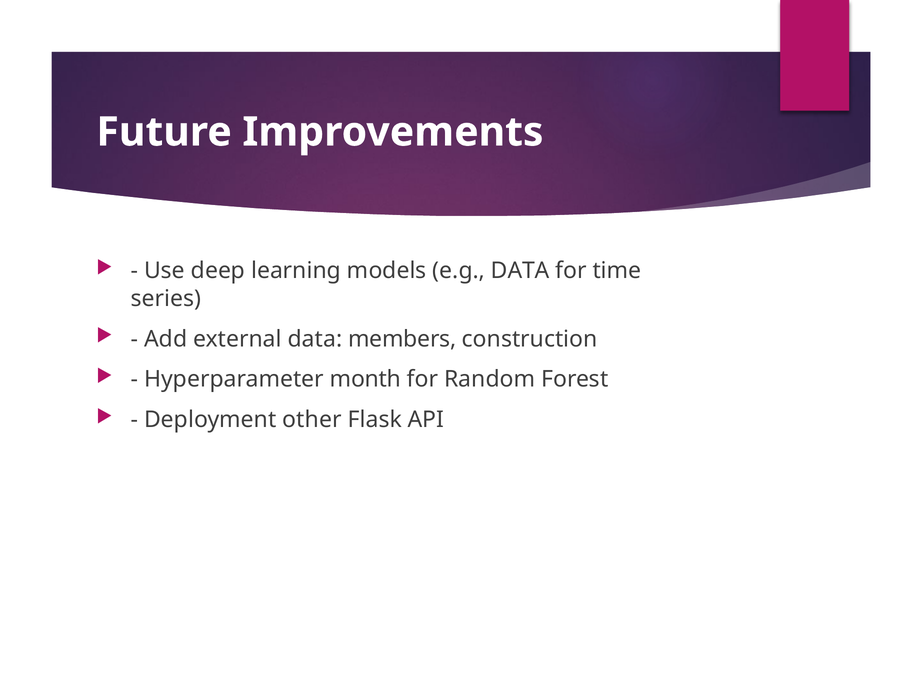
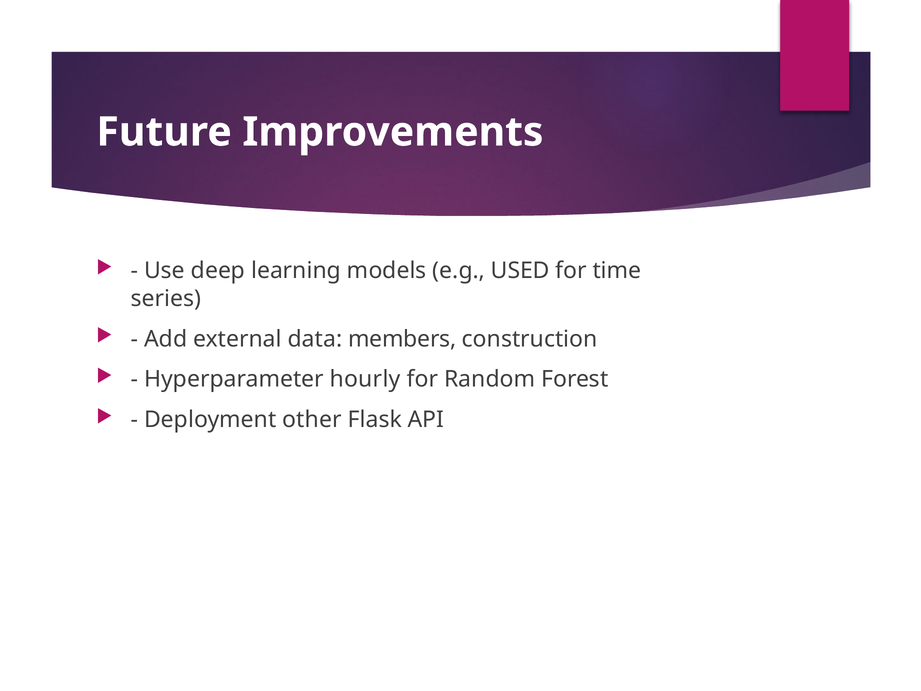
e.g DATA: DATA -> USED
month: month -> hourly
